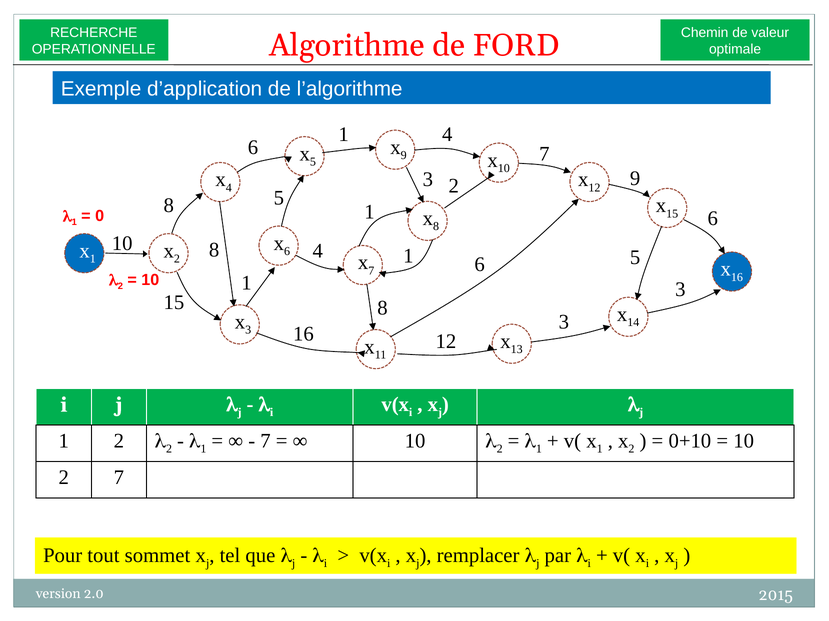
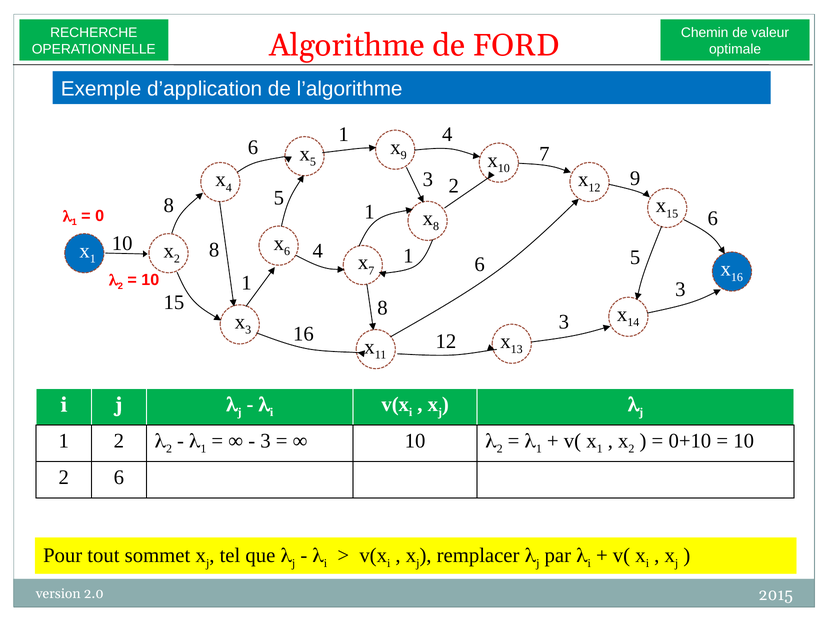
7 at (265, 441): 7 -> 3
7 at (119, 478): 7 -> 6
